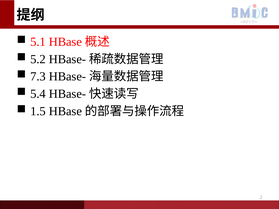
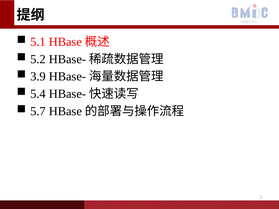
7.3: 7.3 -> 3.9
1.5: 1.5 -> 5.7
